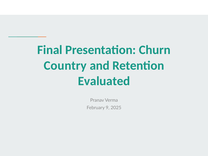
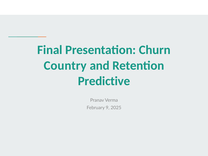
Evaluated: Evaluated -> Predictive
